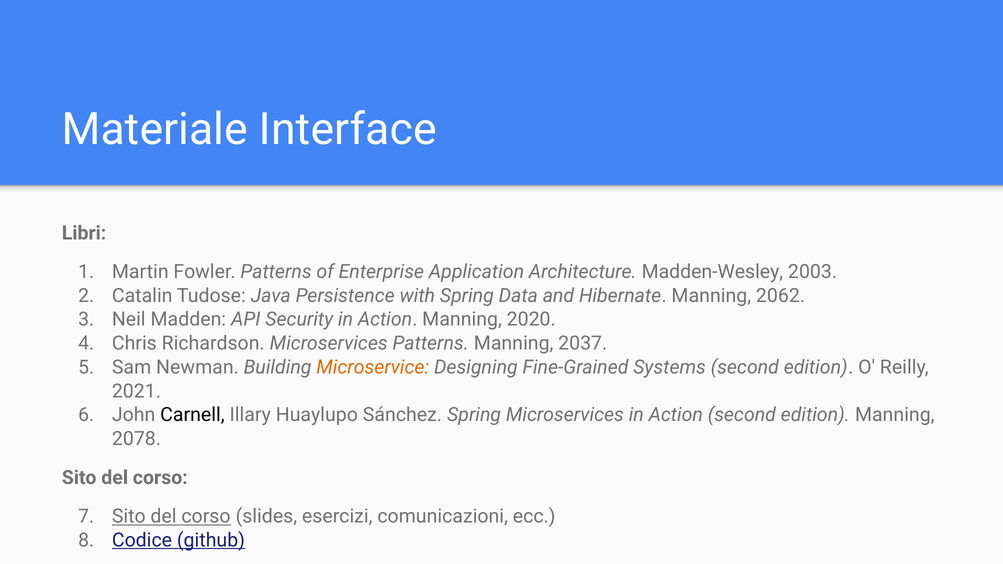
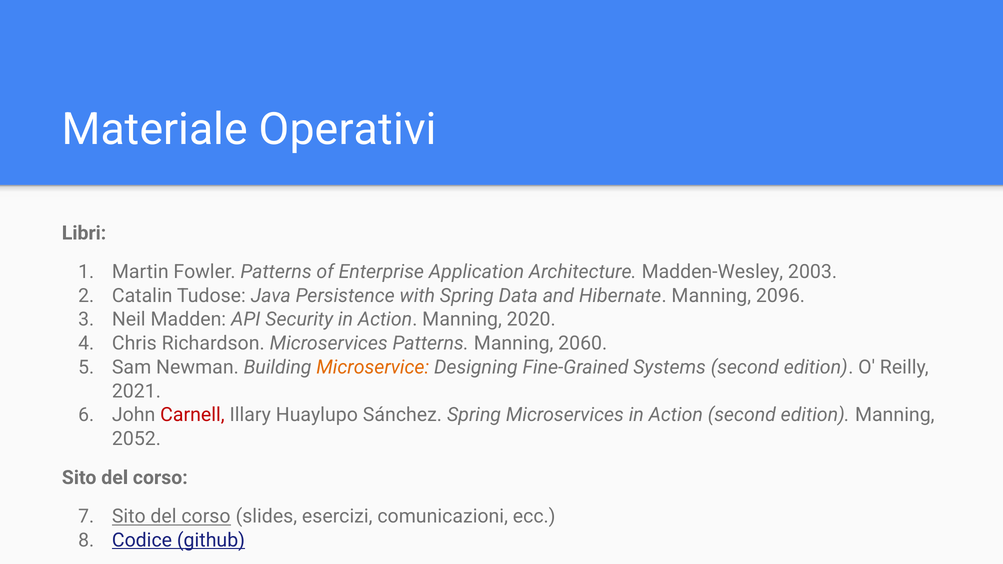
Interface: Interface -> Operativi
2062: 2062 -> 2096
2037: 2037 -> 2060
Carnell colour: black -> red
2078: 2078 -> 2052
